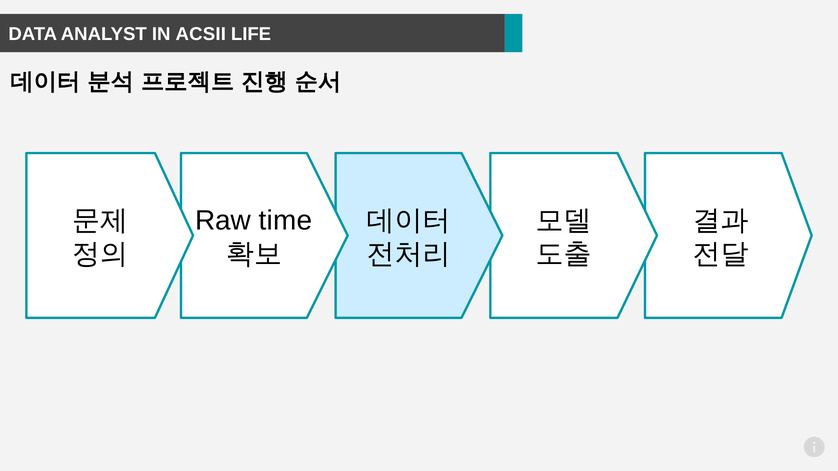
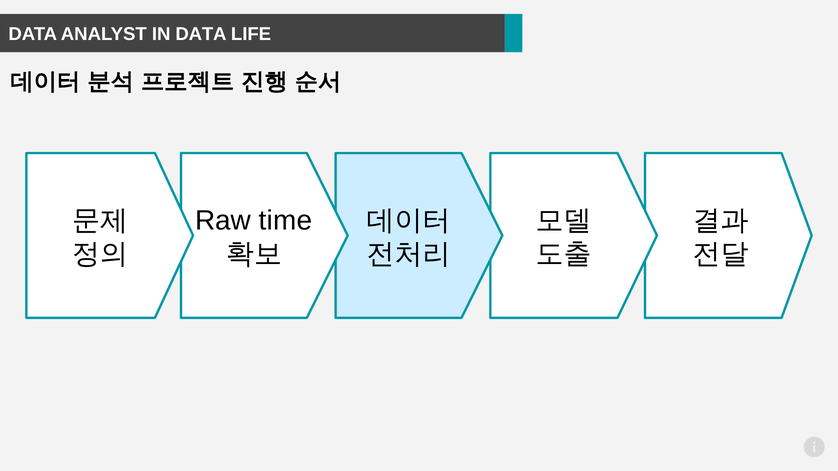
IN ACSII: ACSII -> DATA
